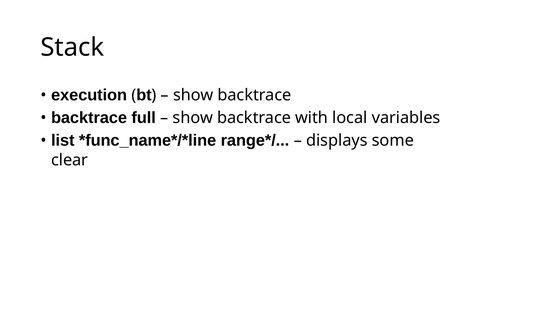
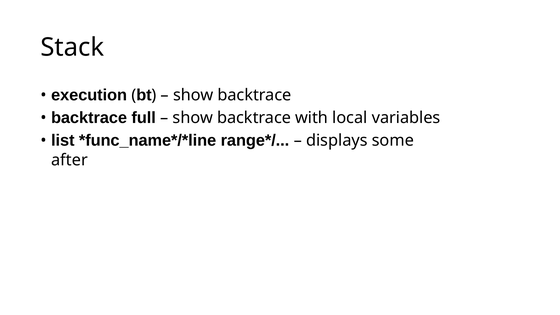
clear: clear -> after
